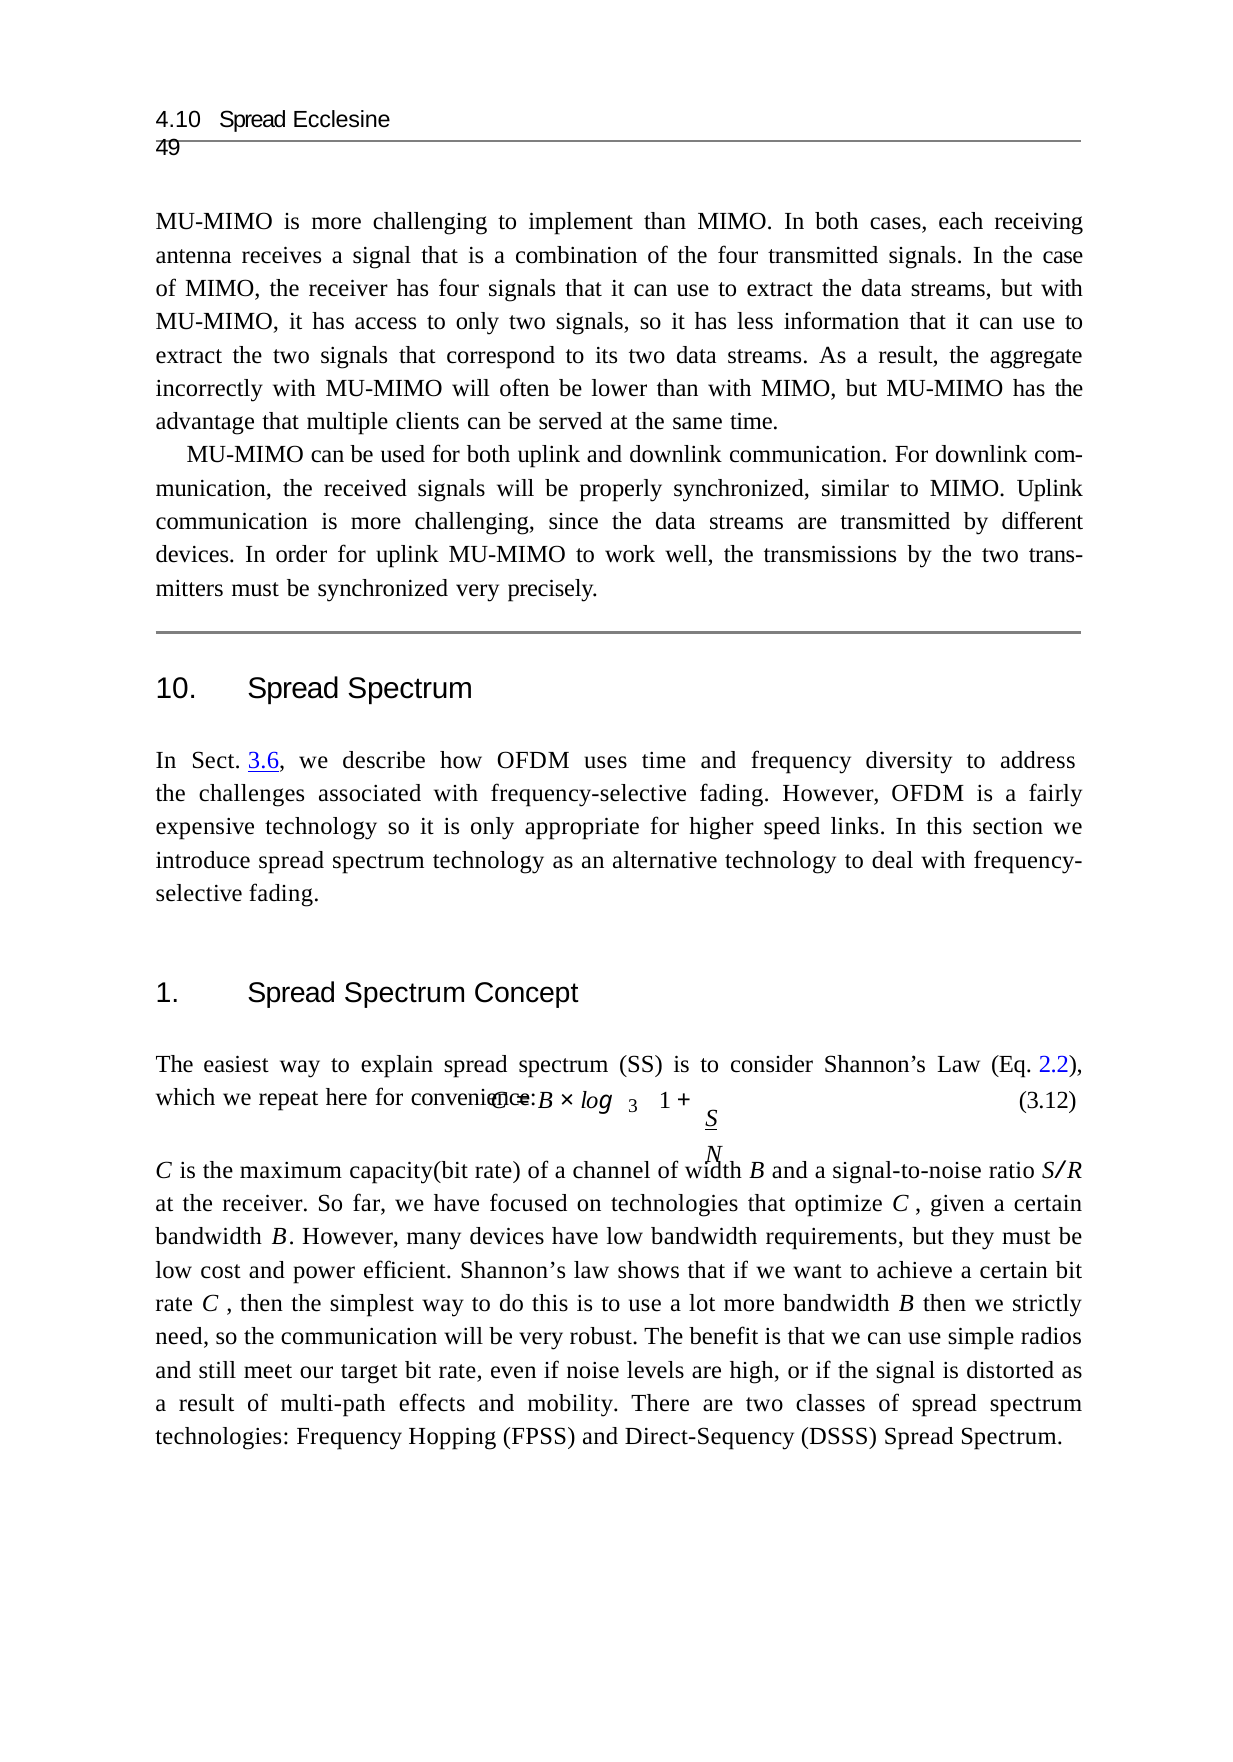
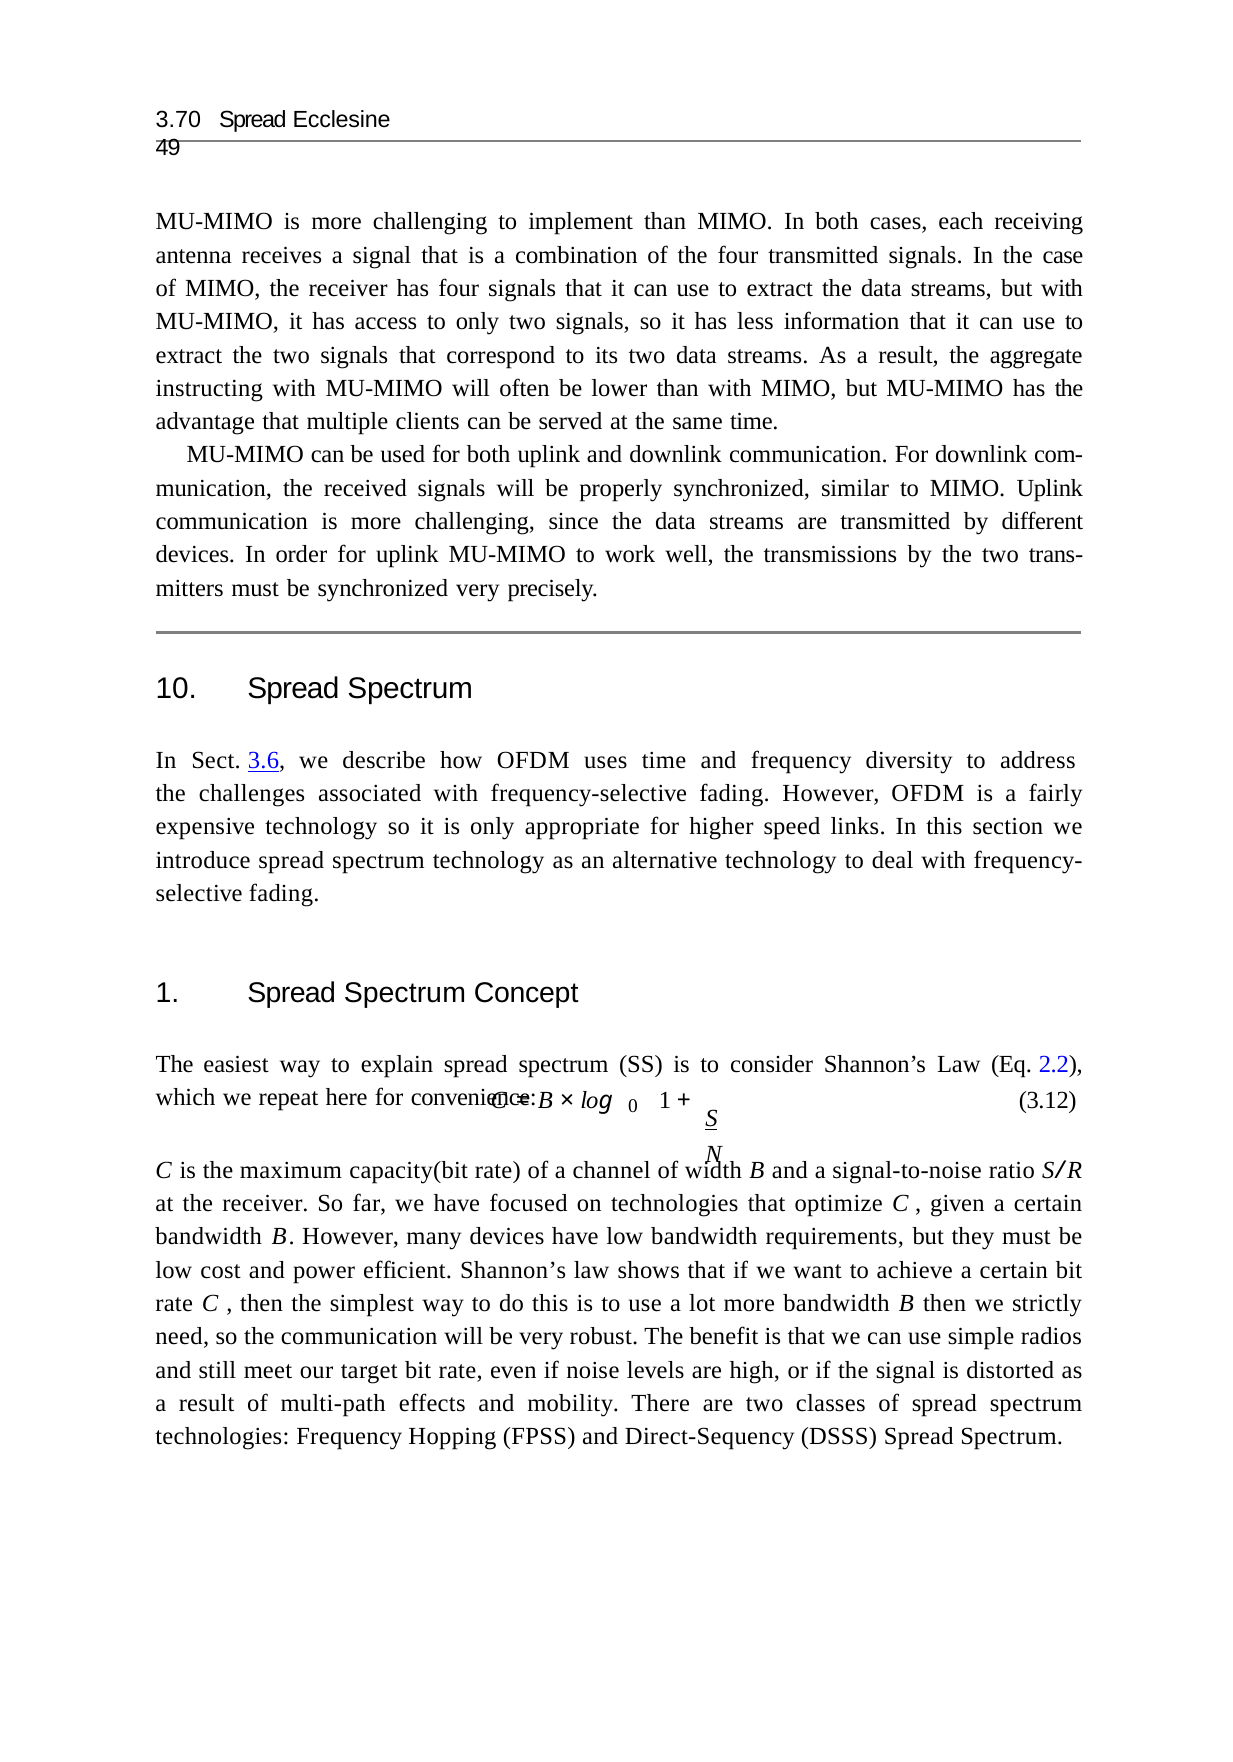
4.10: 4.10 -> 3.70
incorrectly: incorrectly -> instructing
3: 3 -> 0
